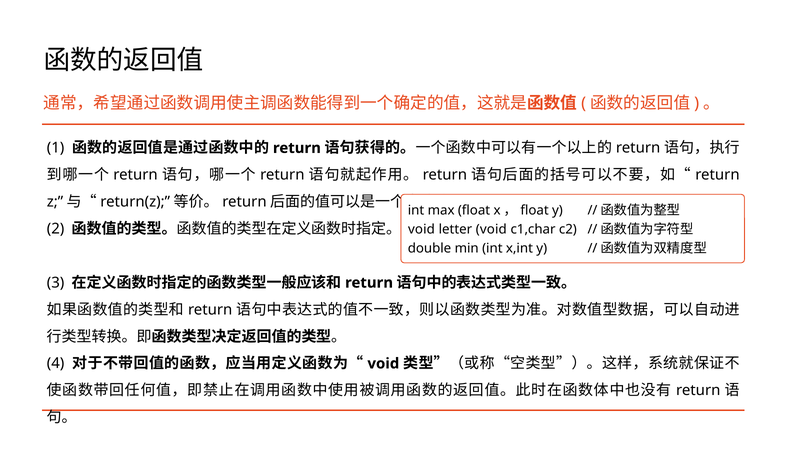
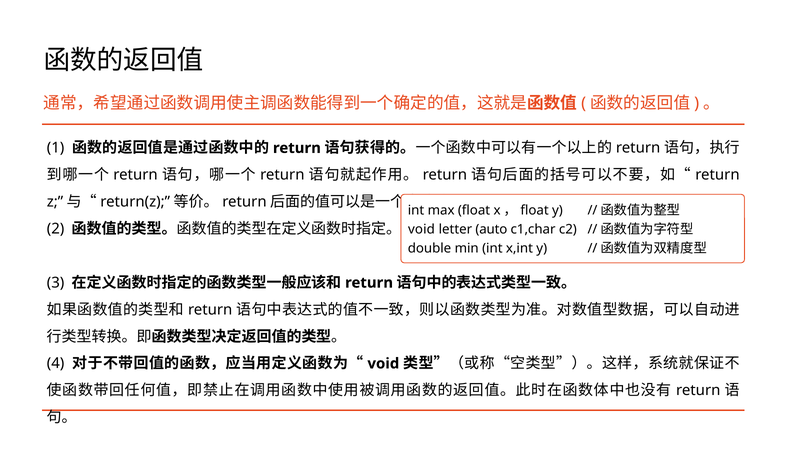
letter void: void -> auto
